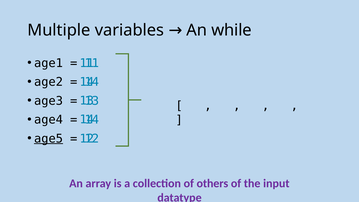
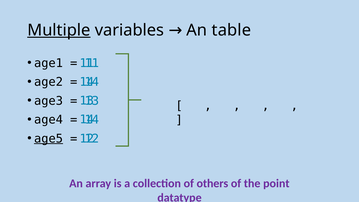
Multiple underline: none -> present
while: while -> table
input: input -> point
